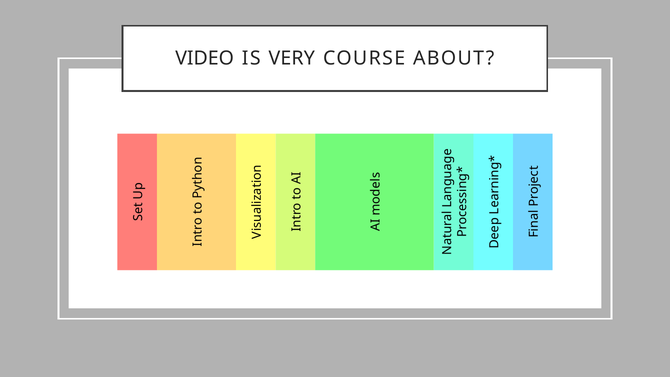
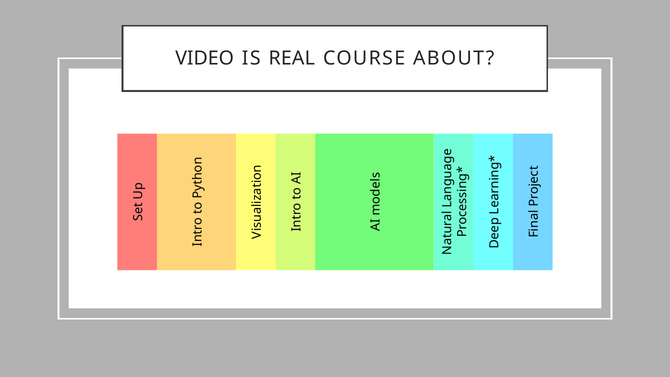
VERY: VERY -> REAL
